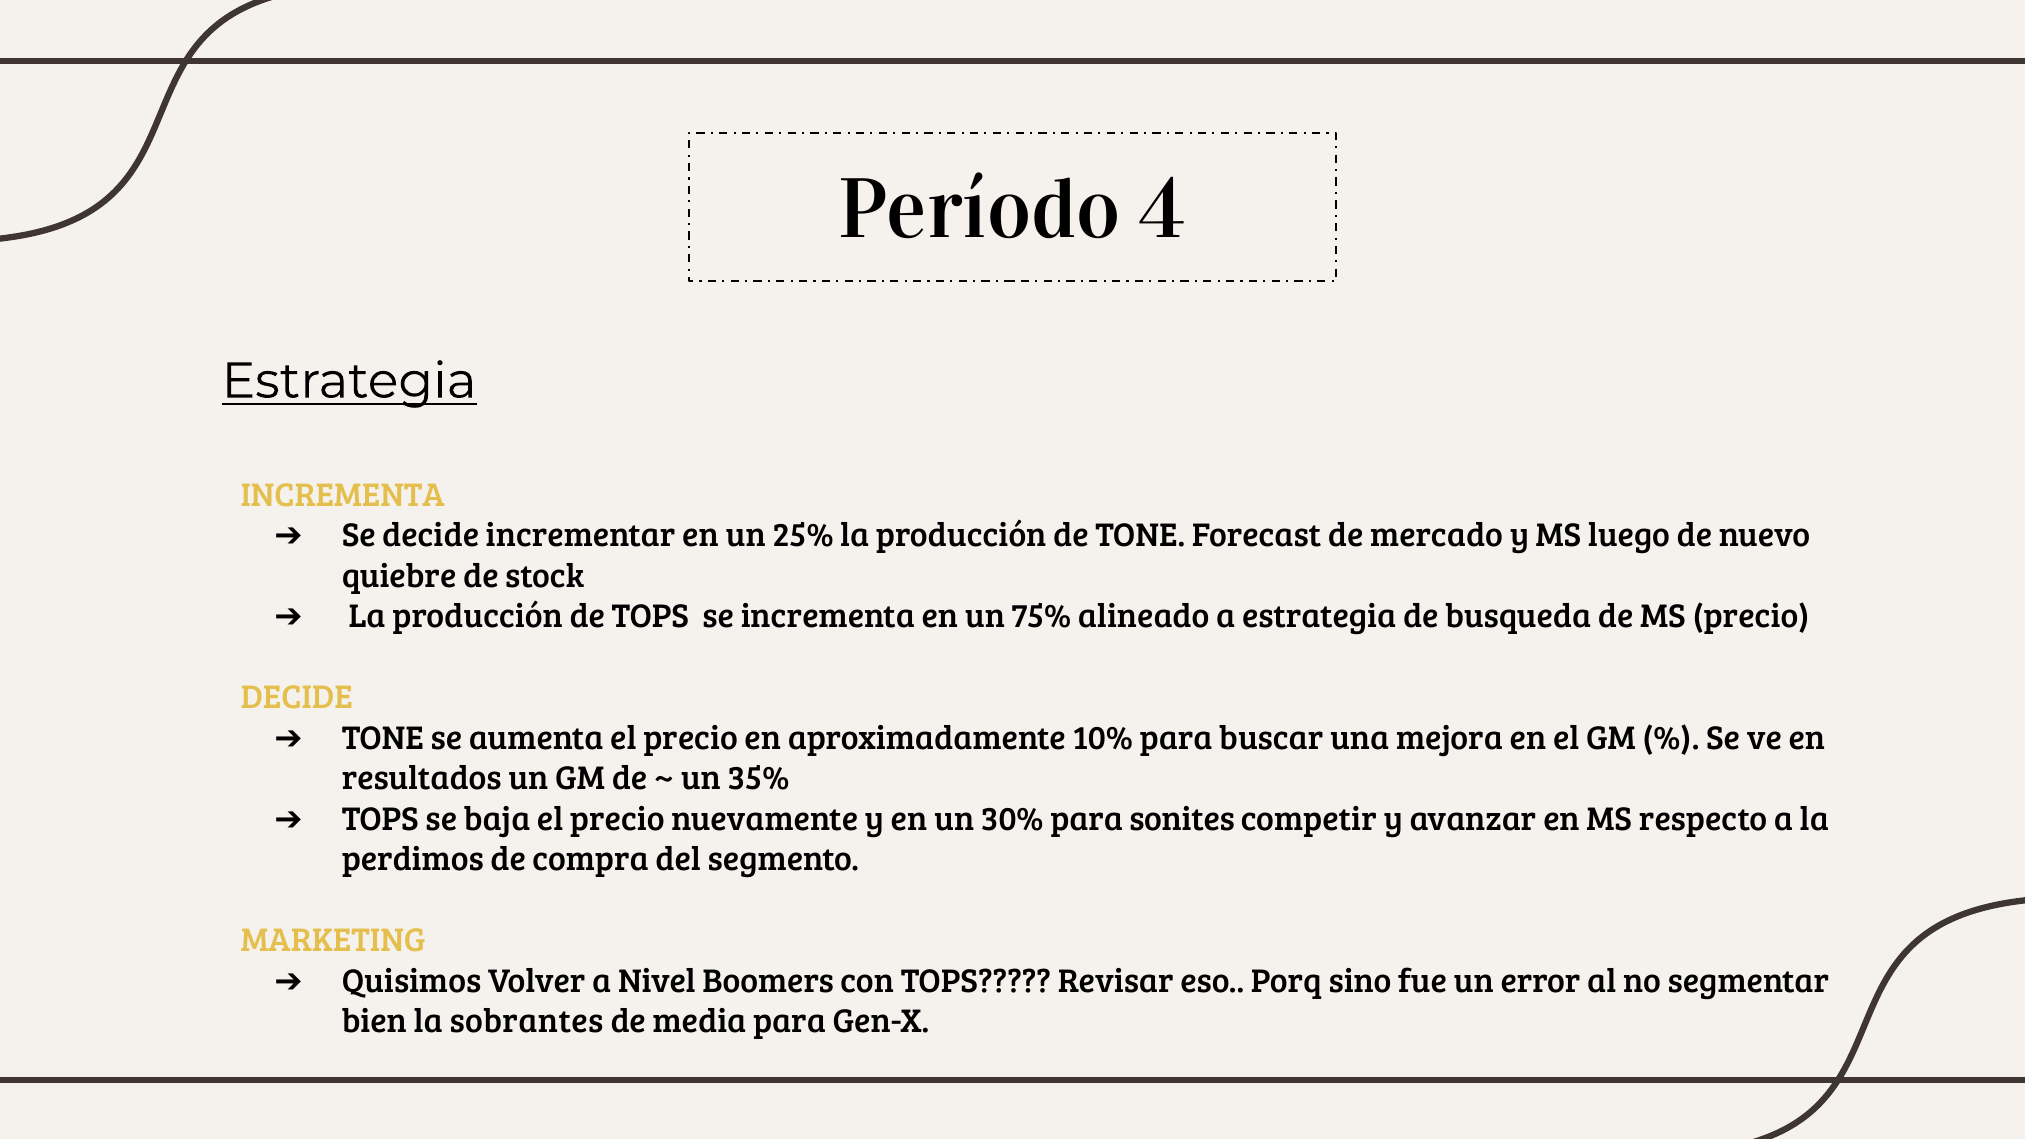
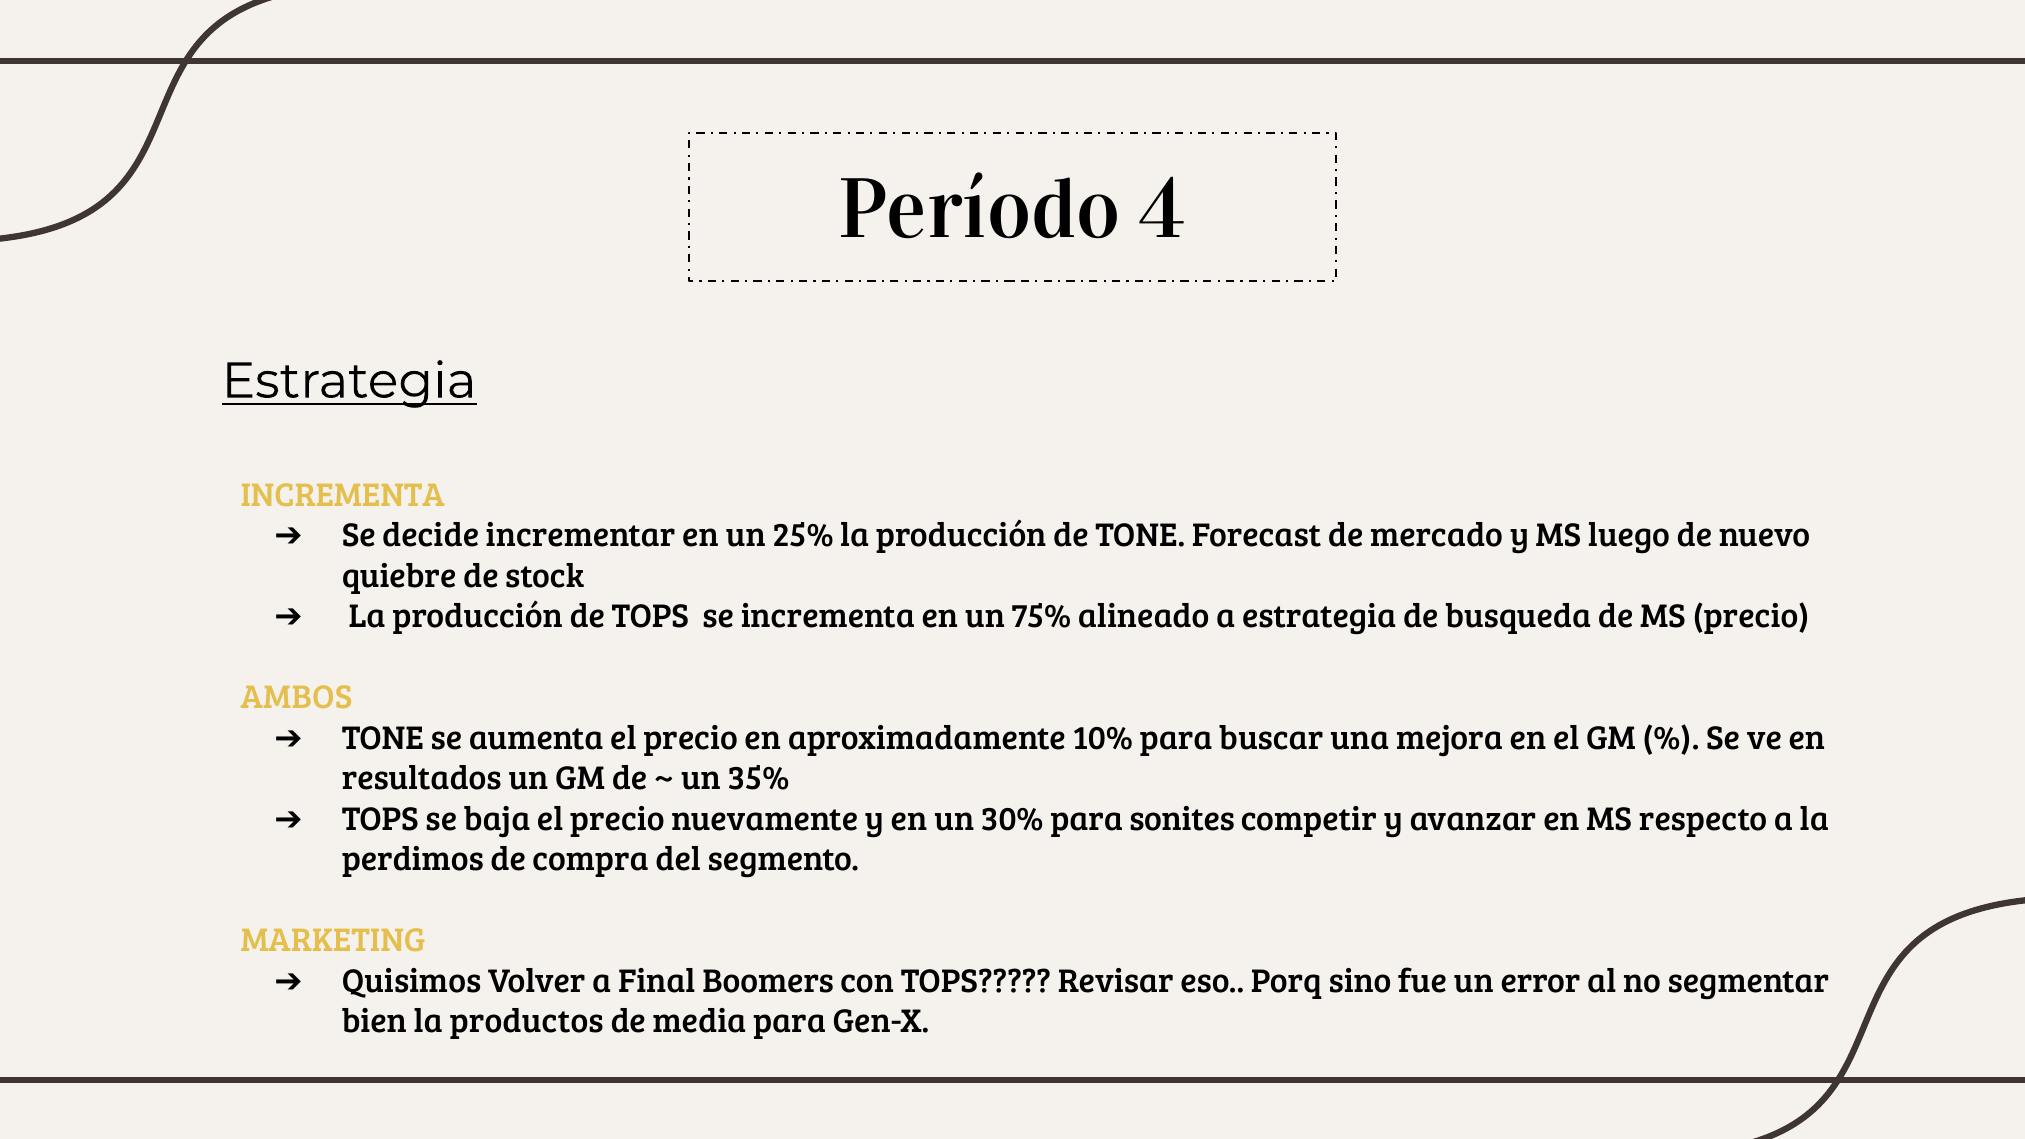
DECIDE at (297, 698): DECIDE -> AMBOS
Nivel: Nivel -> Final
sobrantes: sobrantes -> productos
